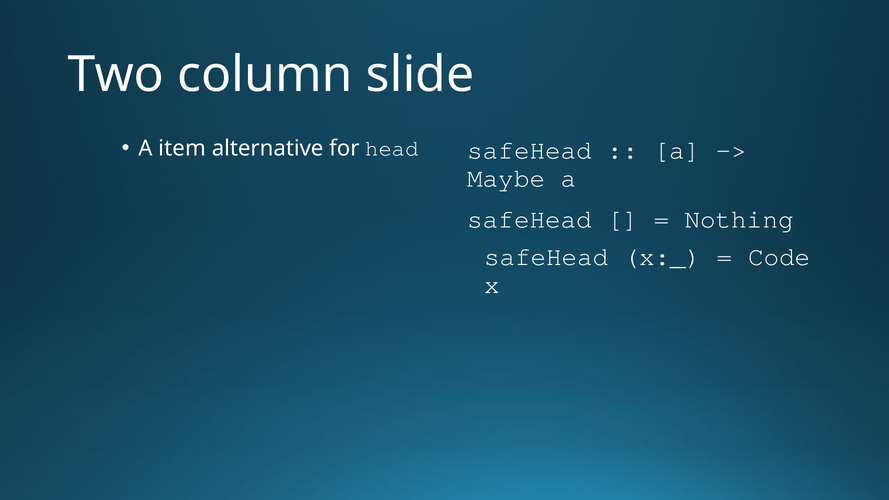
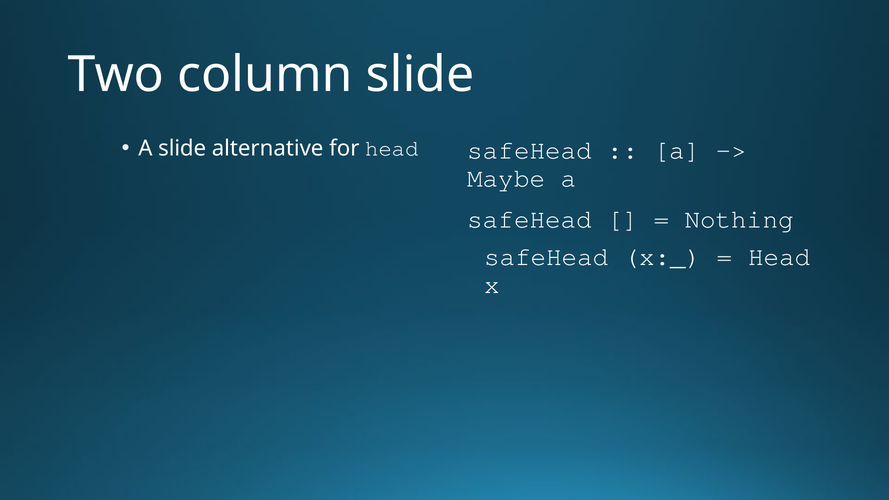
A item: item -> slide
Code at (779, 257): Code -> Head
